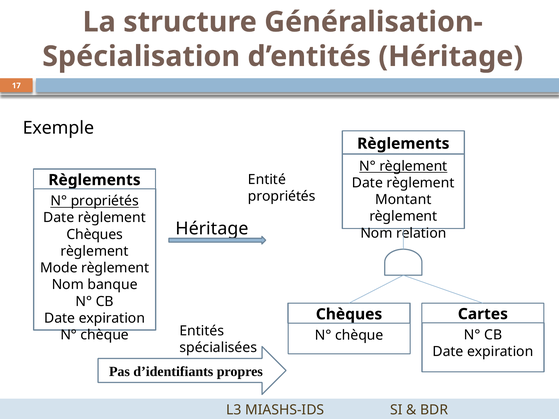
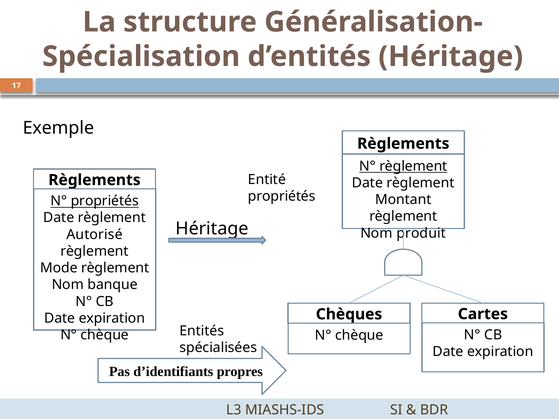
relation: relation -> produit
Chèques at (95, 235): Chèques -> Autorisé
